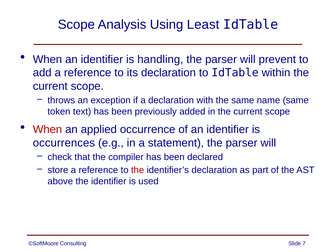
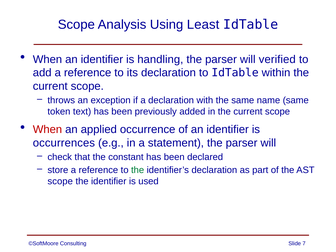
prevent: prevent -> verified
compiler: compiler -> constant
the at (138, 170) colour: red -> green
above at (60, 181): above -> scope
